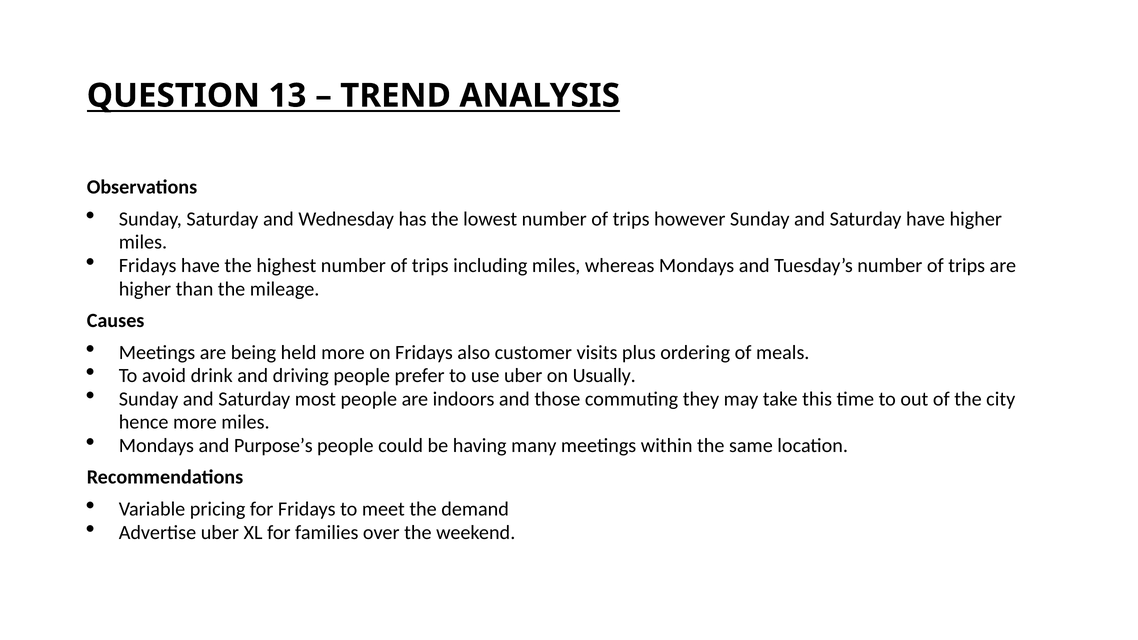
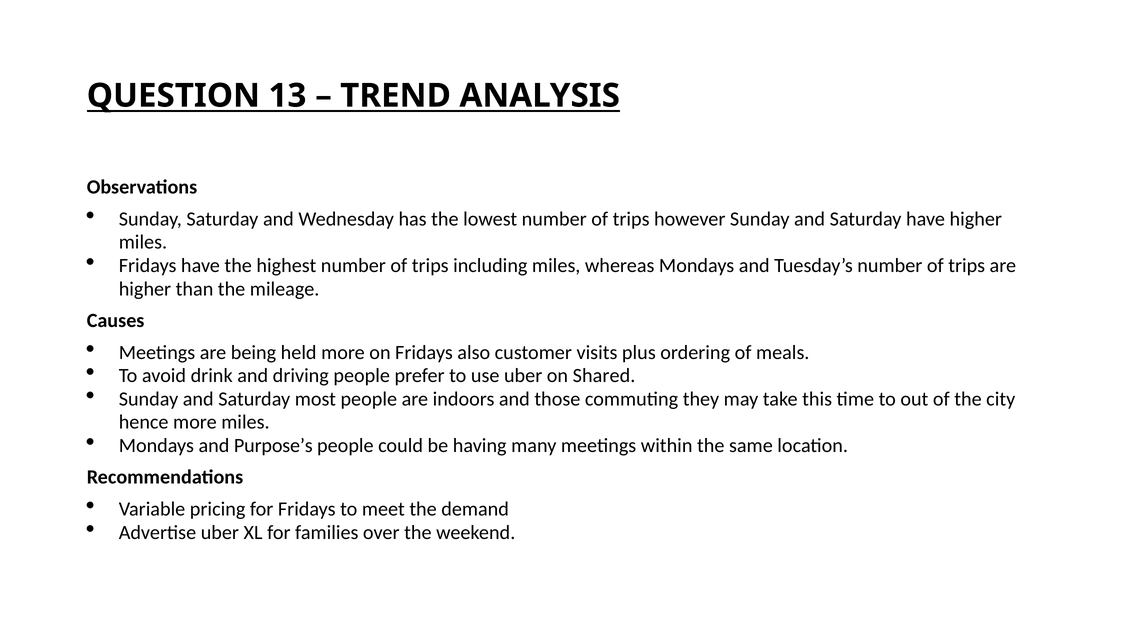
Usually: Usually -> Shared
